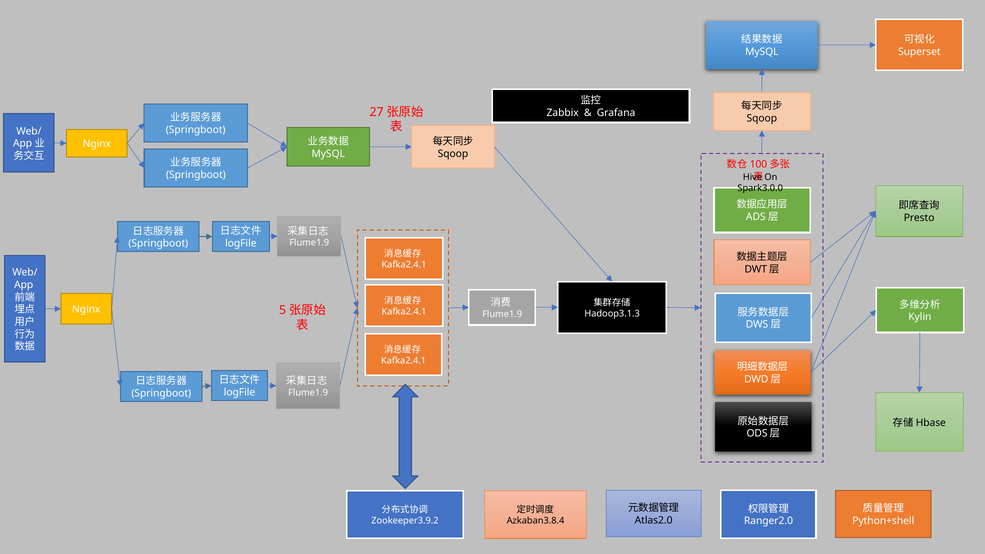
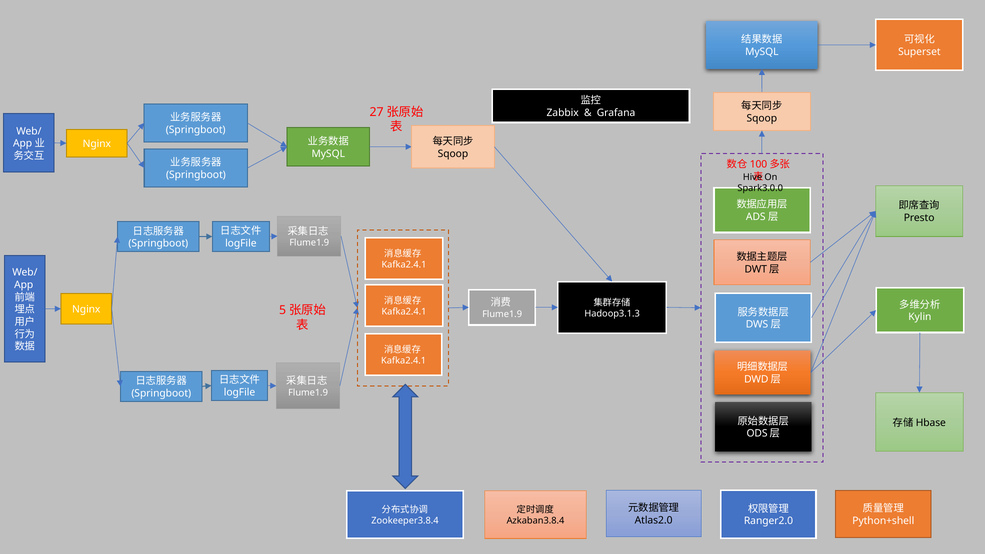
Zookeeper3.9.2: Zookeeper3.9.2 -> Zookeeper3.8.4
